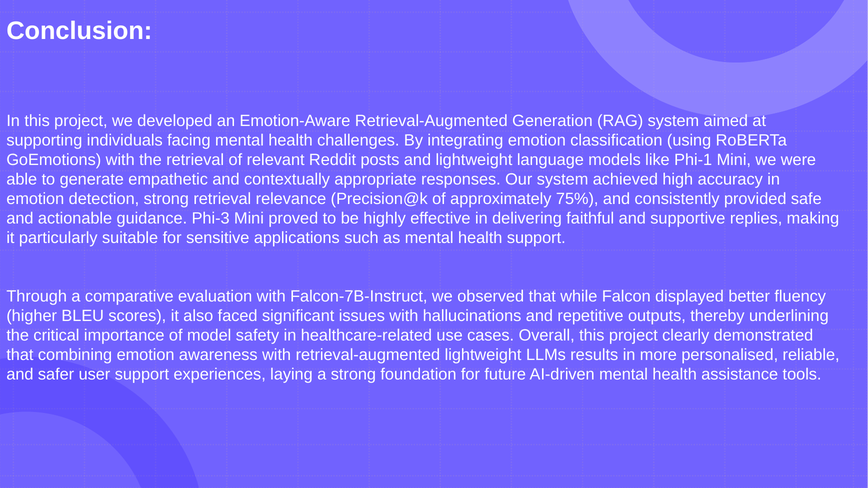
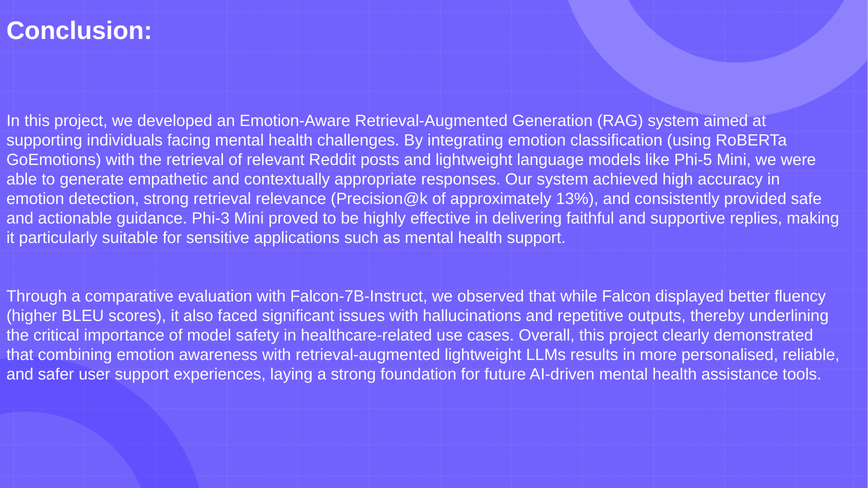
Phi-1: Phi-1 -> Phi-5
75%: 75% -> 13%
